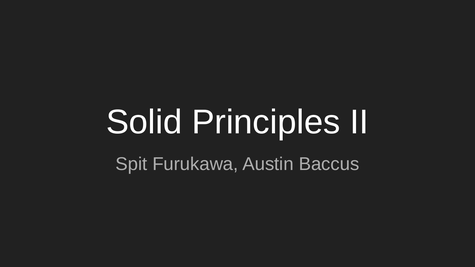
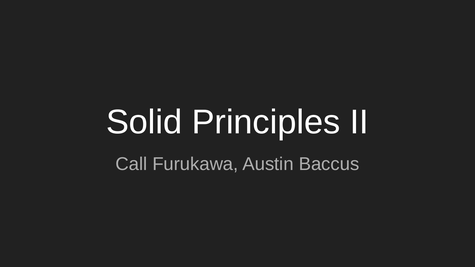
Spit: Spit -> Call
